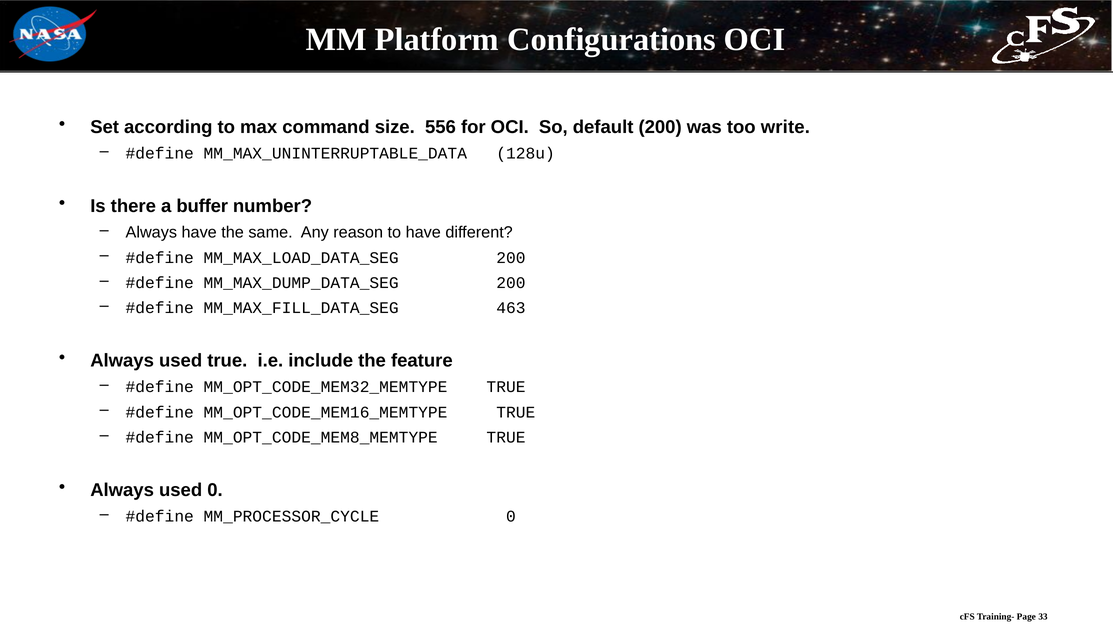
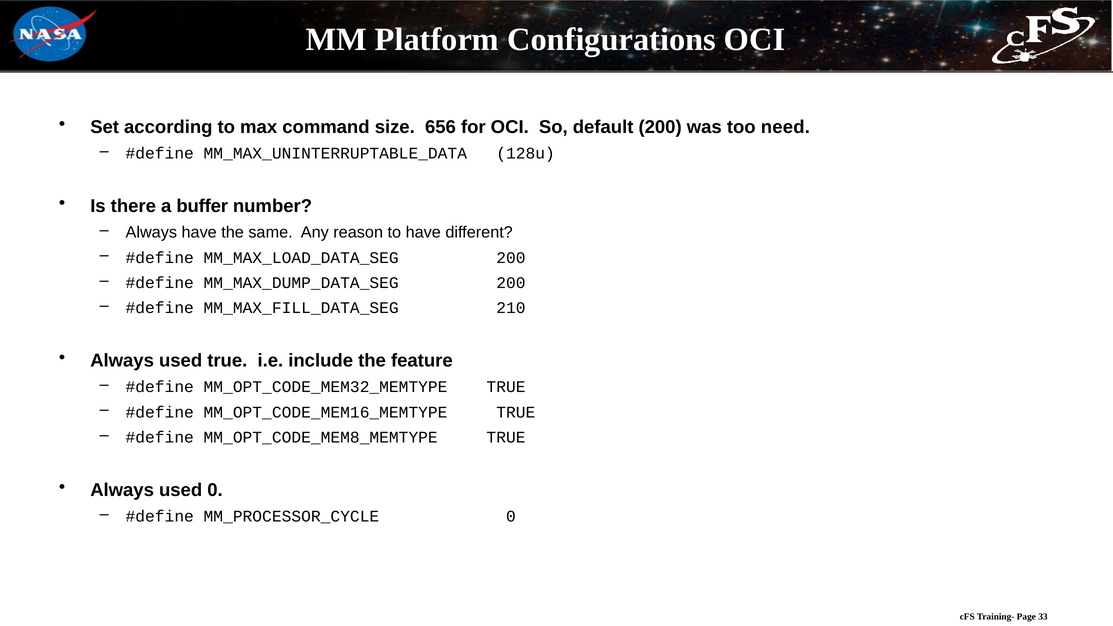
556: 556 -> 656
write: write -> need
463: 463 -> 210
